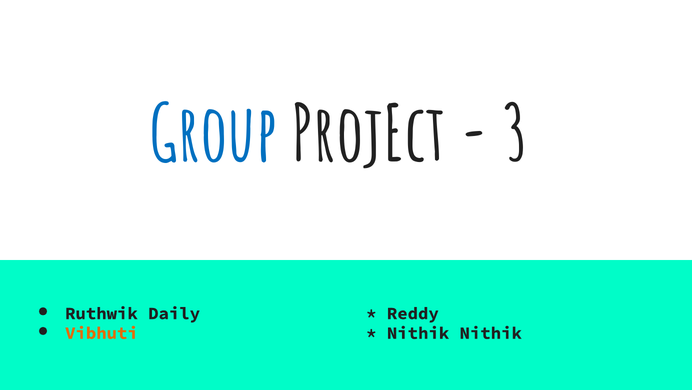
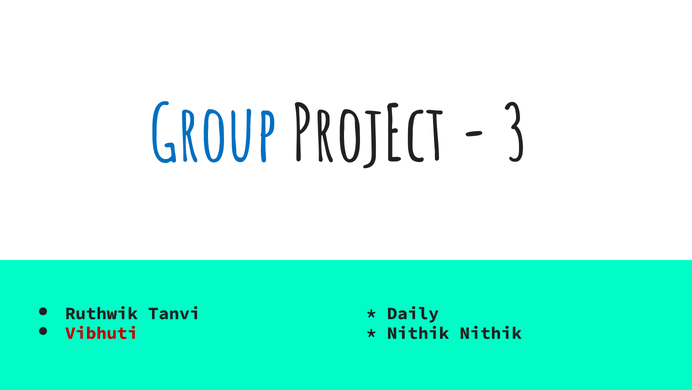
Daily: Daily -> Tanvi
Reddy: Reddy -> Daily
Vibhuti colour: orange -> red
